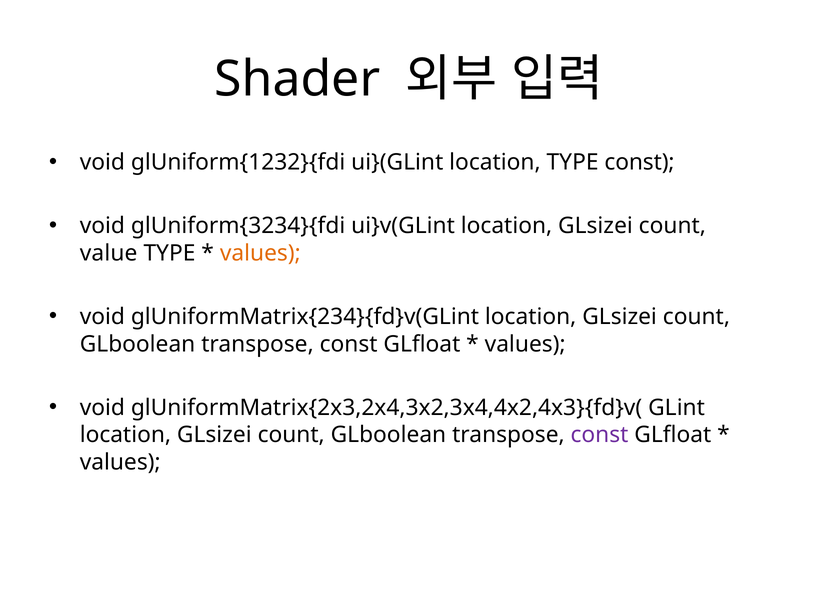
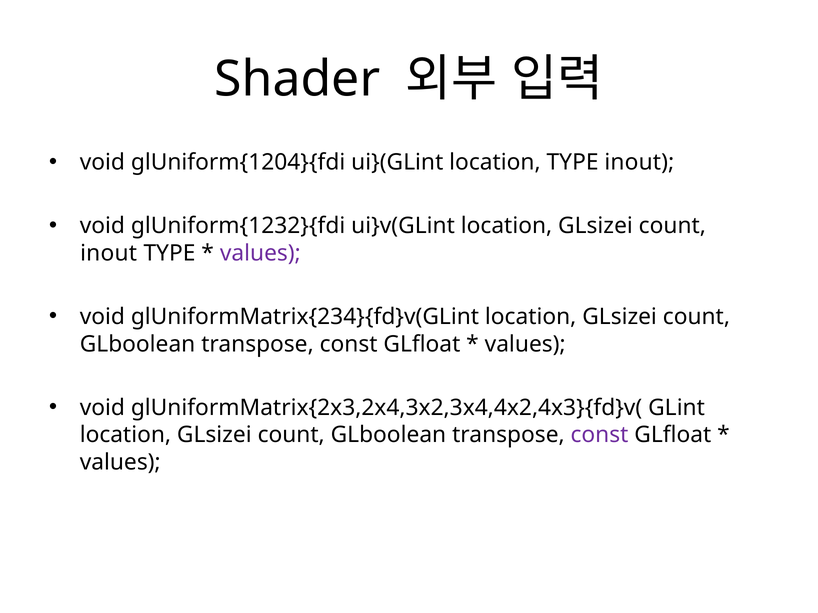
glUniform{1232}{fdi: glUniform{1232}{fdi -> glUniform{1204}{fdi
TYPE const: const -> inout
glUniform{3234}{fdi: glUniform{3234}{fdi -> glUniform{1232}{fdi
value at (109, 253): value -> inout
values at (260, 253) colour: orange -> purple
